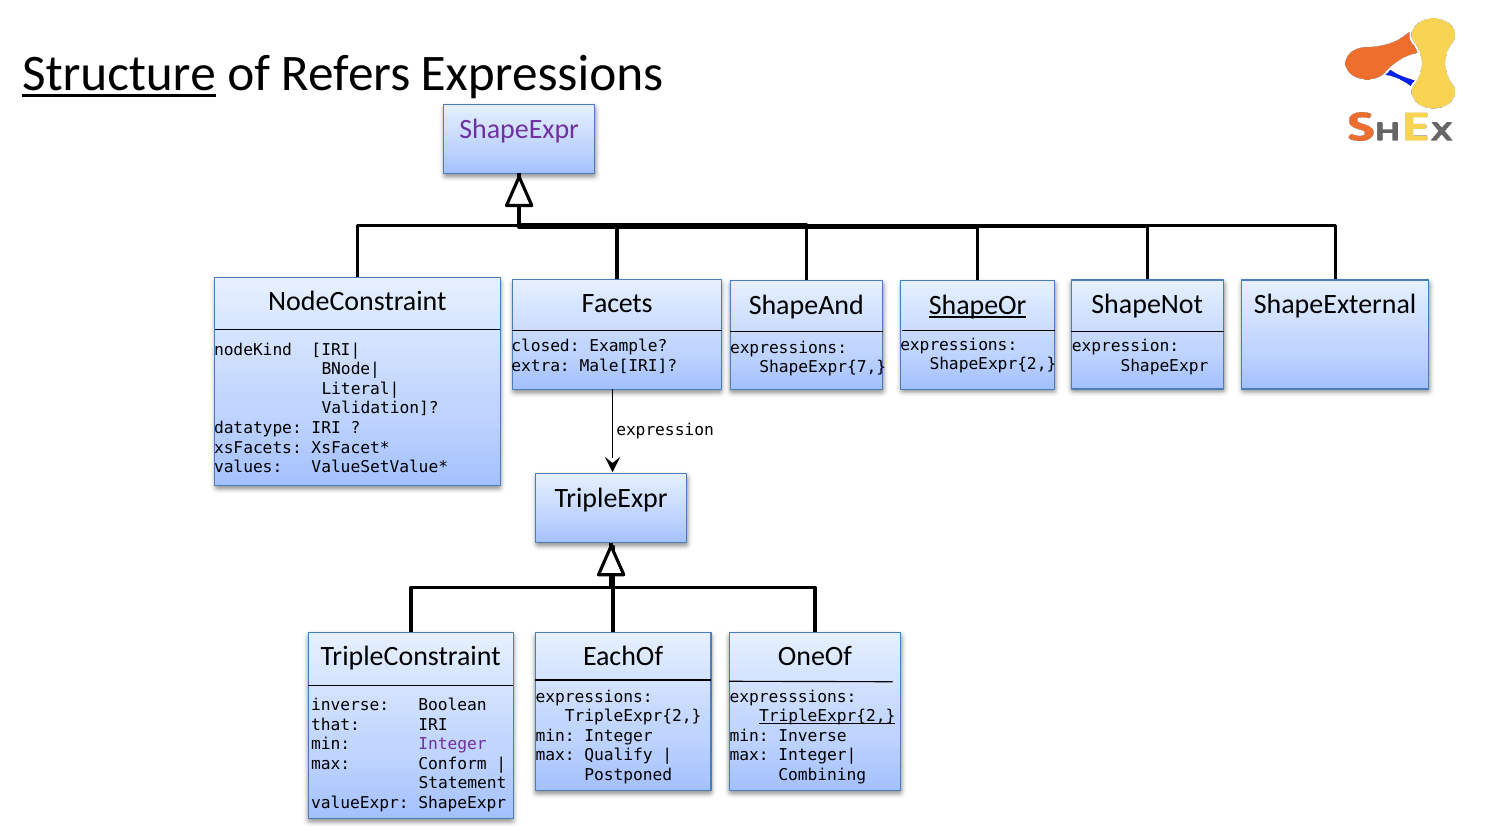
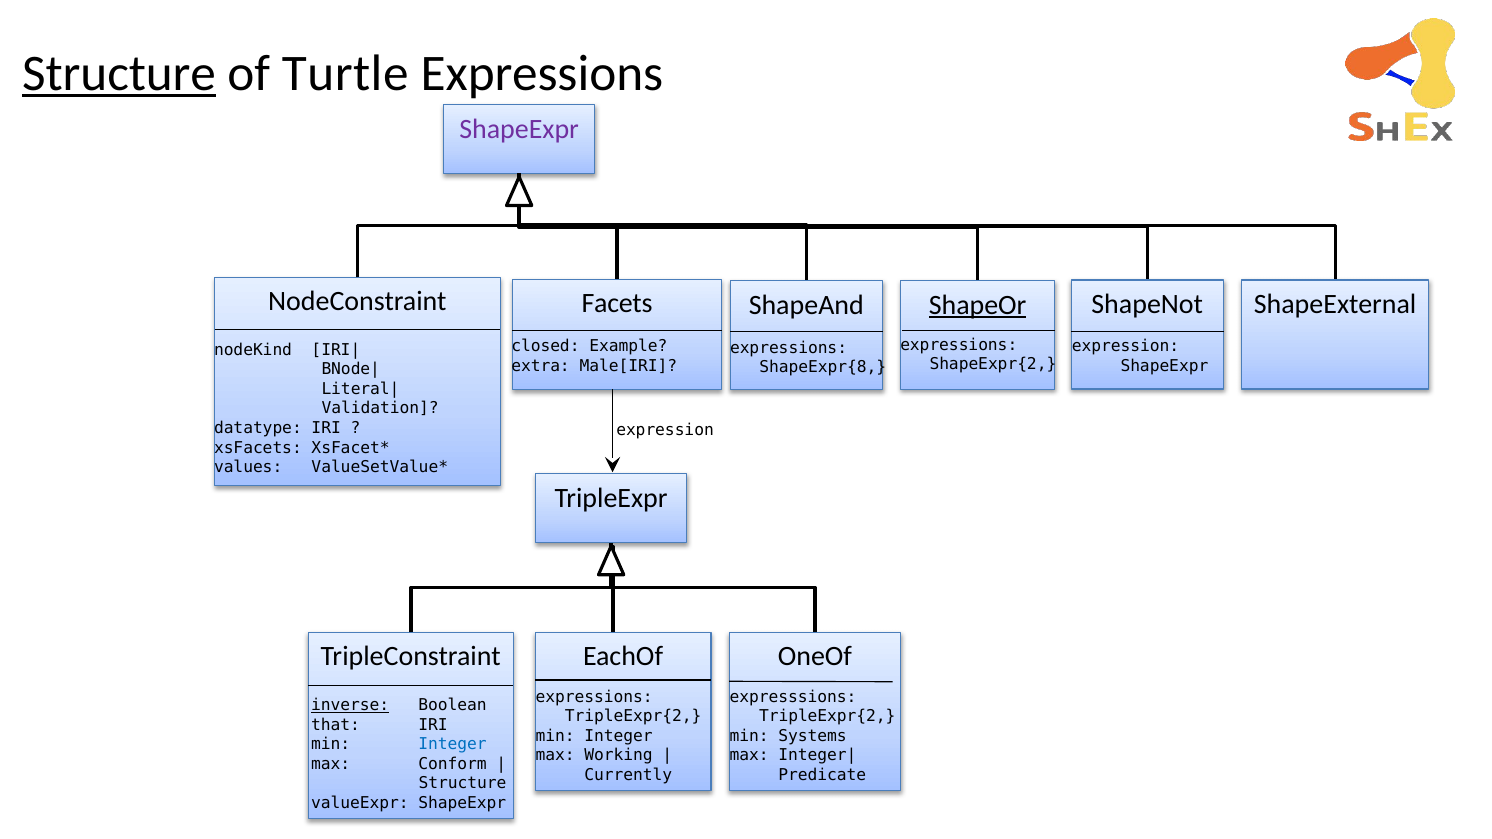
Refers: Refers -> Turtle
ShapeExpr{7: ShapeExpr{7 -> ShapeExpr{8
inverse at (350, 705) underline: none -> present
TripleExpr{2 at (827, 716) underline: present -> none
min Inverse: Inverse -> Systems
Integer at (453, 745) colour: purple -> blue
Qualify: Qualify -> Working
Postponed: Postponed -> Currently
Combining: Combining -> Predicate
Statement at (463, 784): Statement -> Structure
